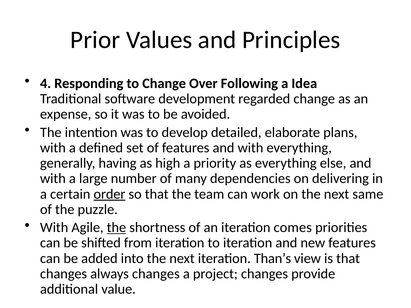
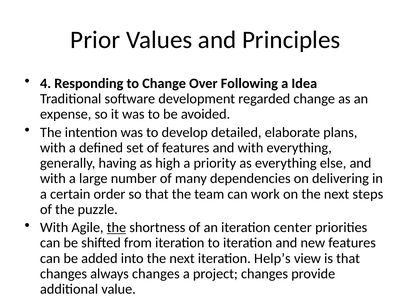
order underline: present -> none
same: same -> steps
comes: comes -> center
Than’s: Than’s -> Help’s
